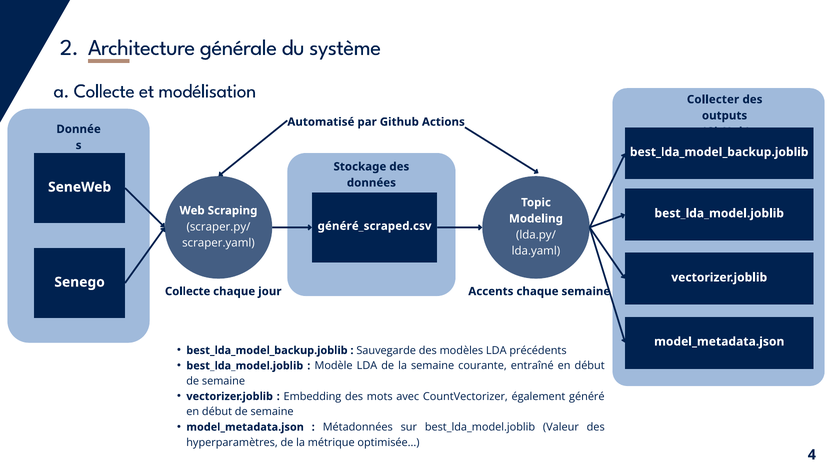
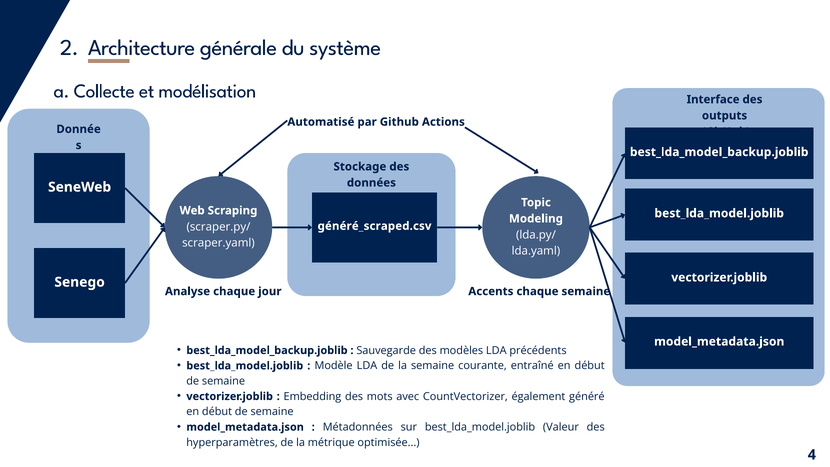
Collecter: Collecter -> Interface
Collecte at (188, 291): Collecte -> Analyse
